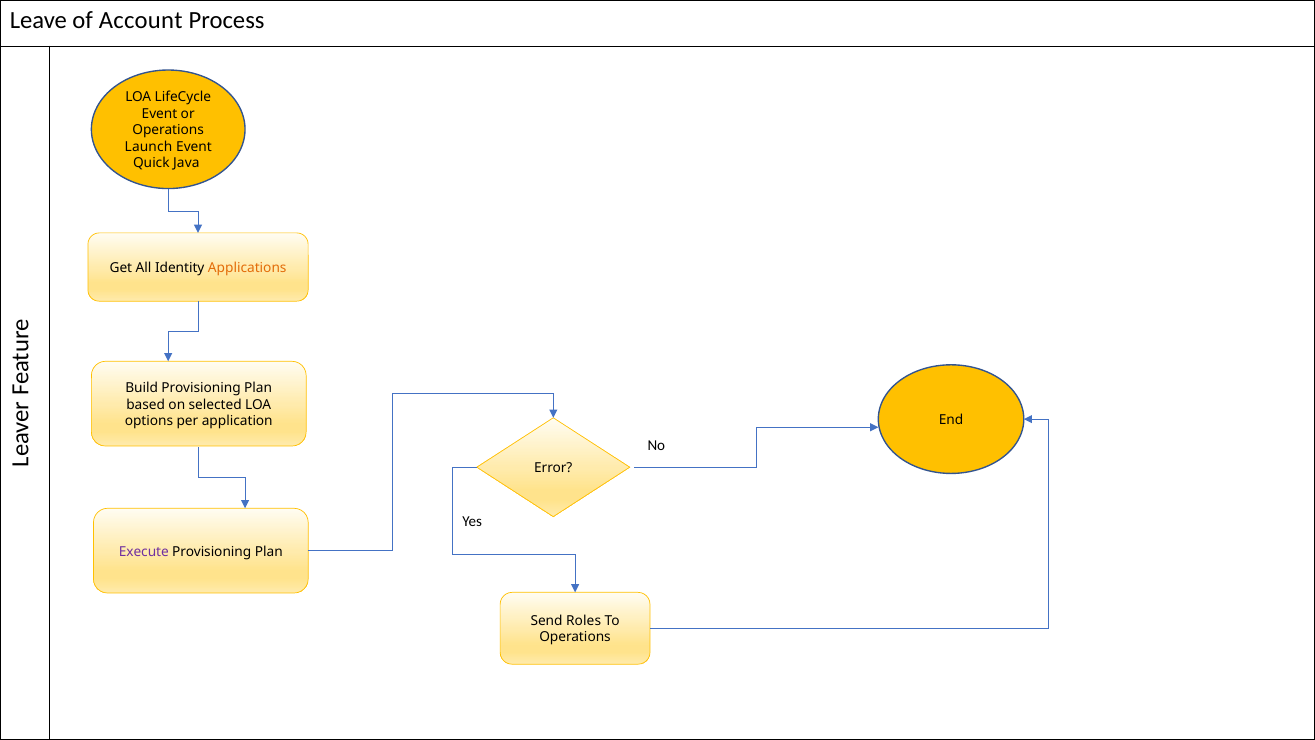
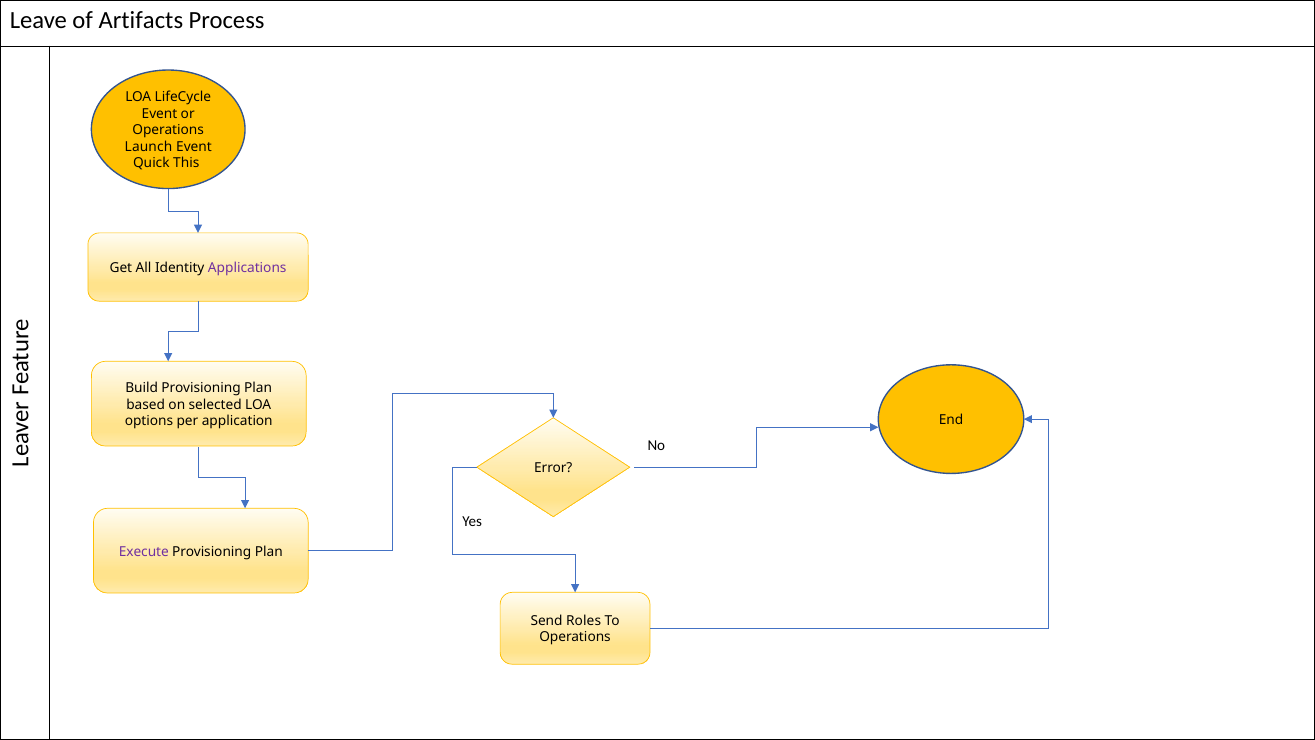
Account: Account -> Artifacts
Java: Java -> This
Applications colour: orange -> purple
